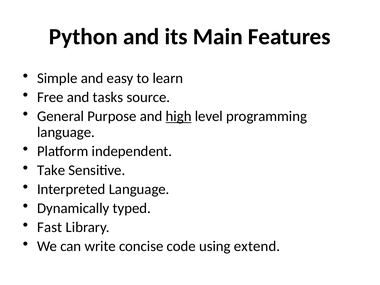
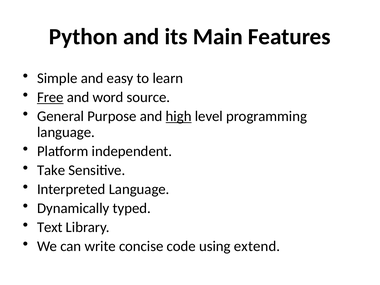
Free underline: none -> present
tasks: tasks -> word
Fast: Fast -> Text
